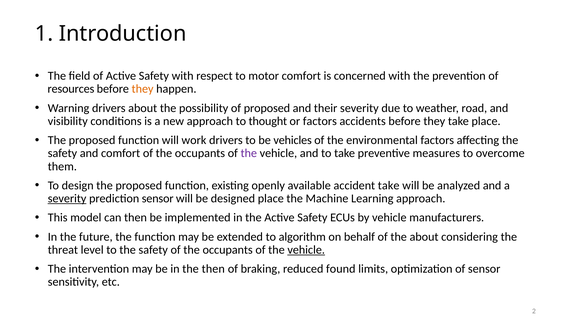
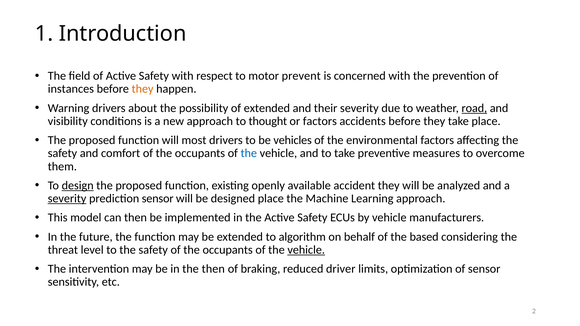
motor comfort: comfort -> prevent
resources: resources -> instances
of proposed: proposed -> extended
road underline: none -> present
work: work -> most
the at (249, 153) colour: purple -> blue
design underline: none -> present
accident take: take -> they
the about: about -> based
found: found -> driver
